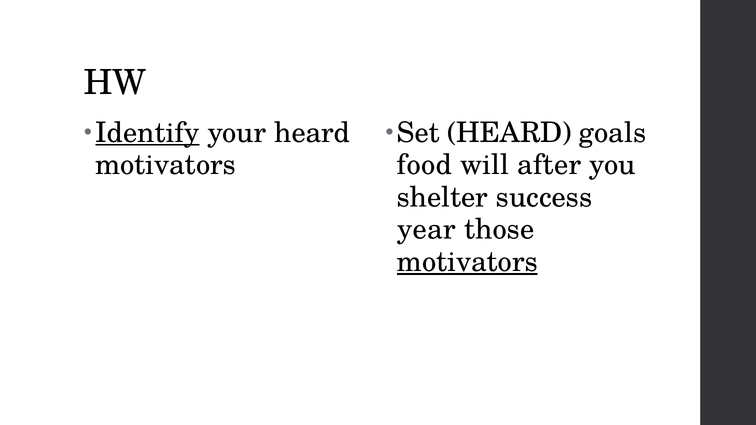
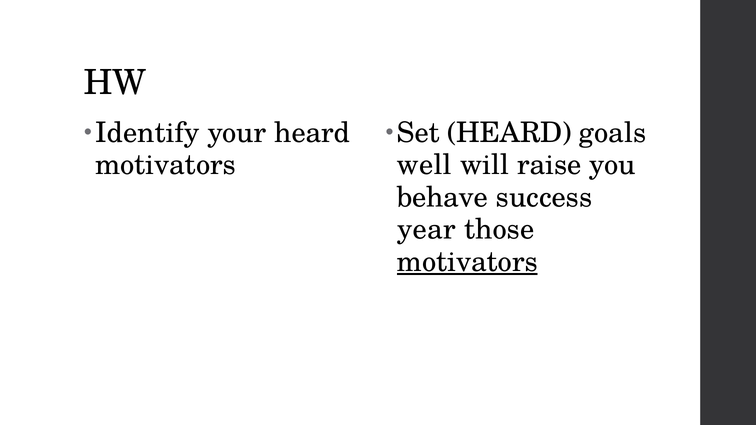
Identify underline: present -> none
food: food -> well
after: after -> raise
shelter: shelter -> behave
